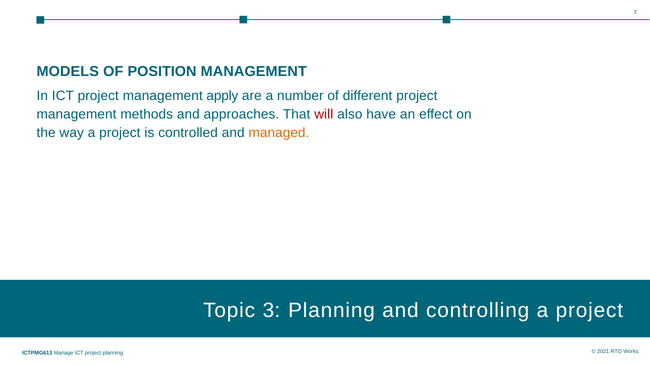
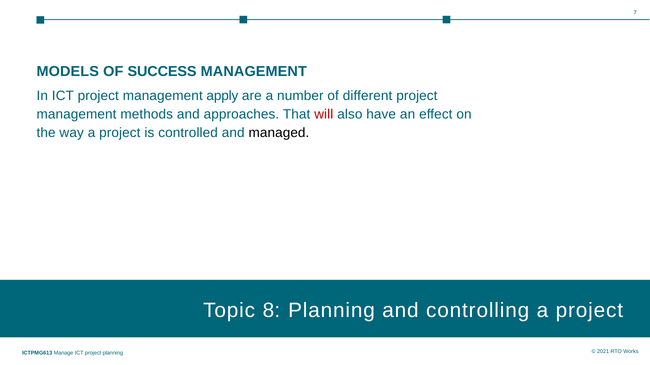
POSITION: POSITION -> SUCCESS
managed colour: orange -> black
3: 3 -> 8
